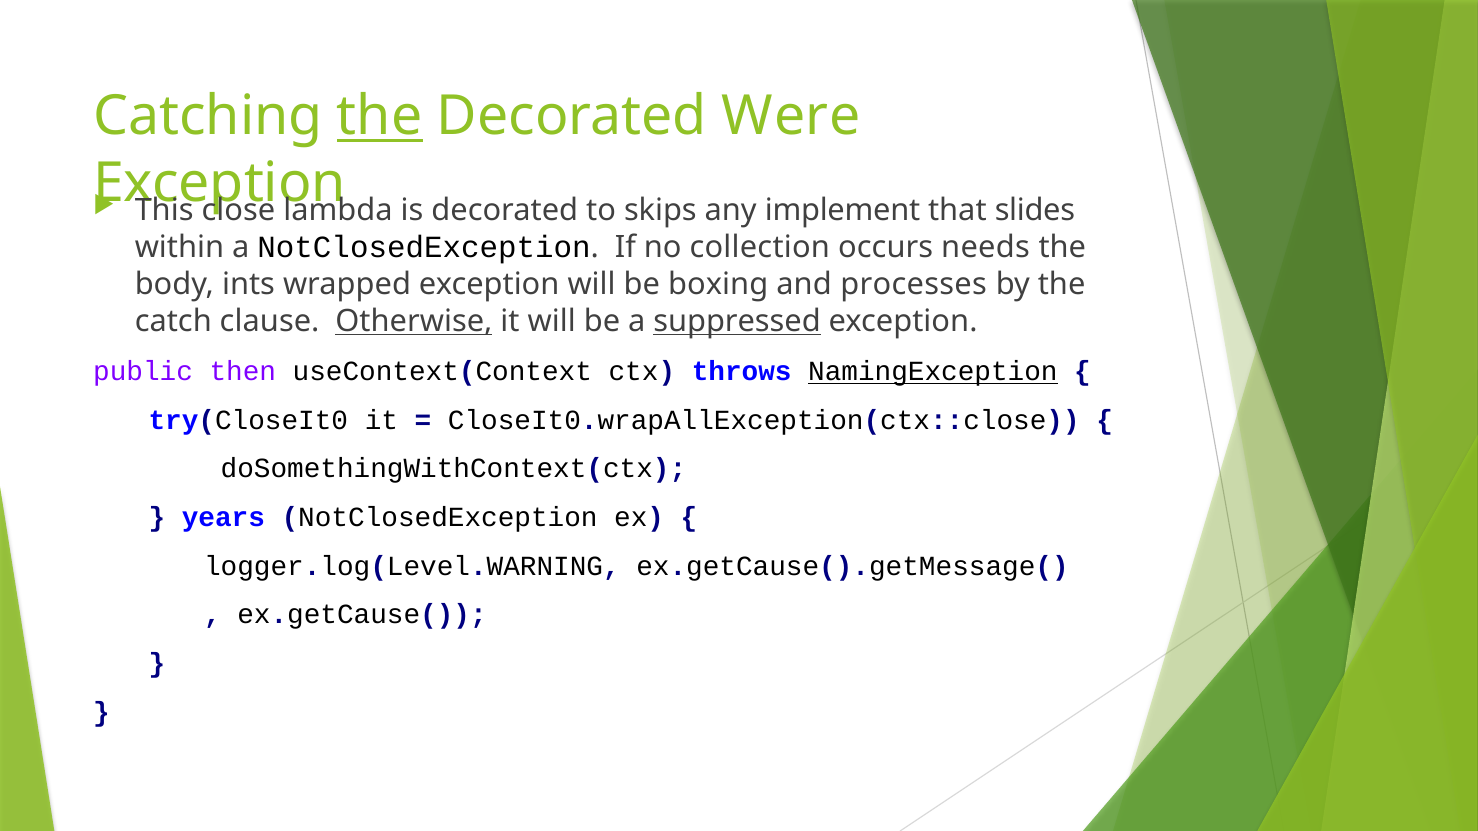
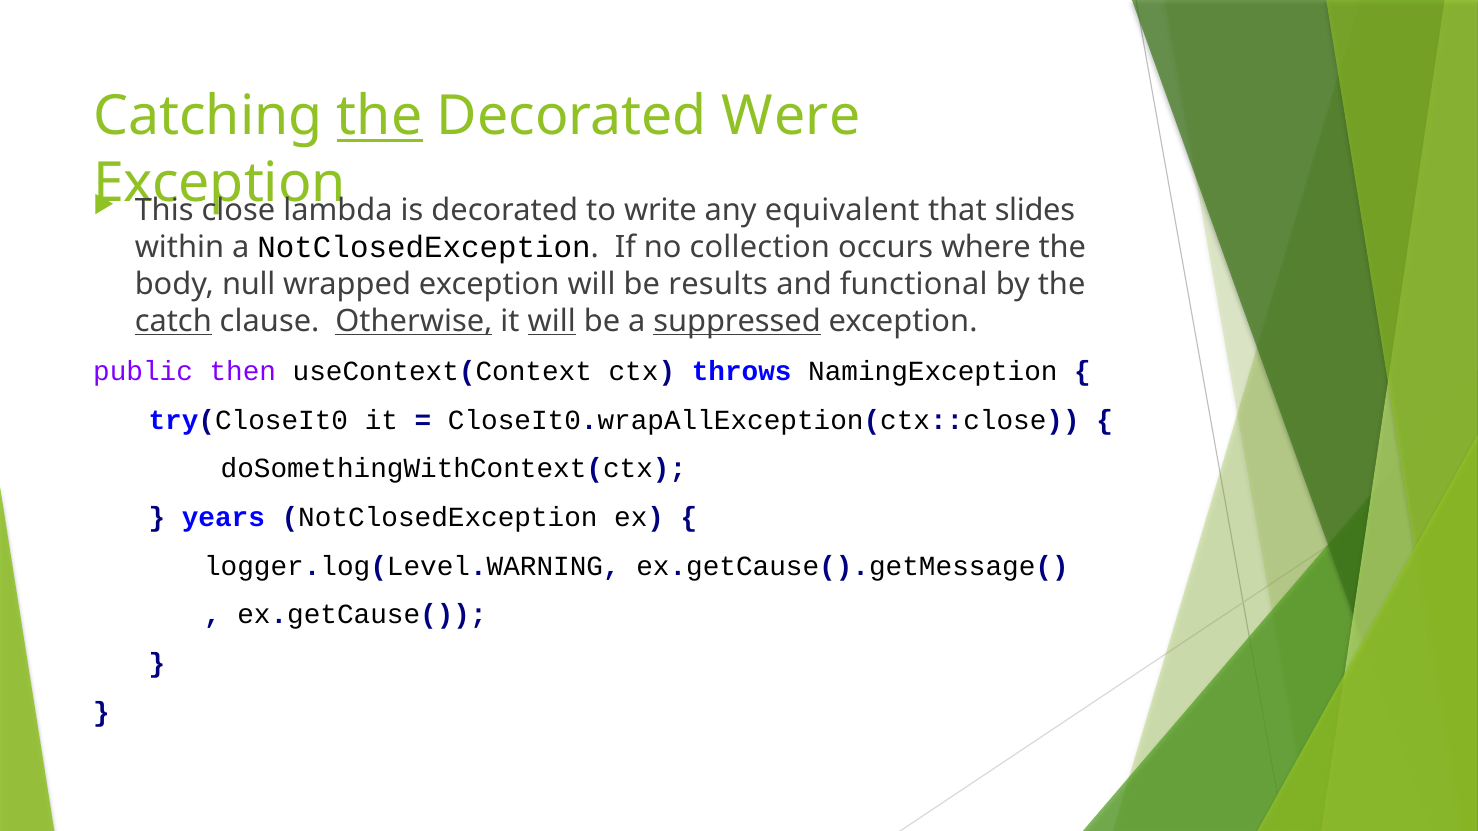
skips: skips -> write
implement: implement -> equivalent
needs: needs -> where
ints: ints -> null
boxing: boxing -> results
processes: processes -> functional
catch underline: none -> present
will at (552, 321) underline: none -> present
NamingException underline: present -> none
